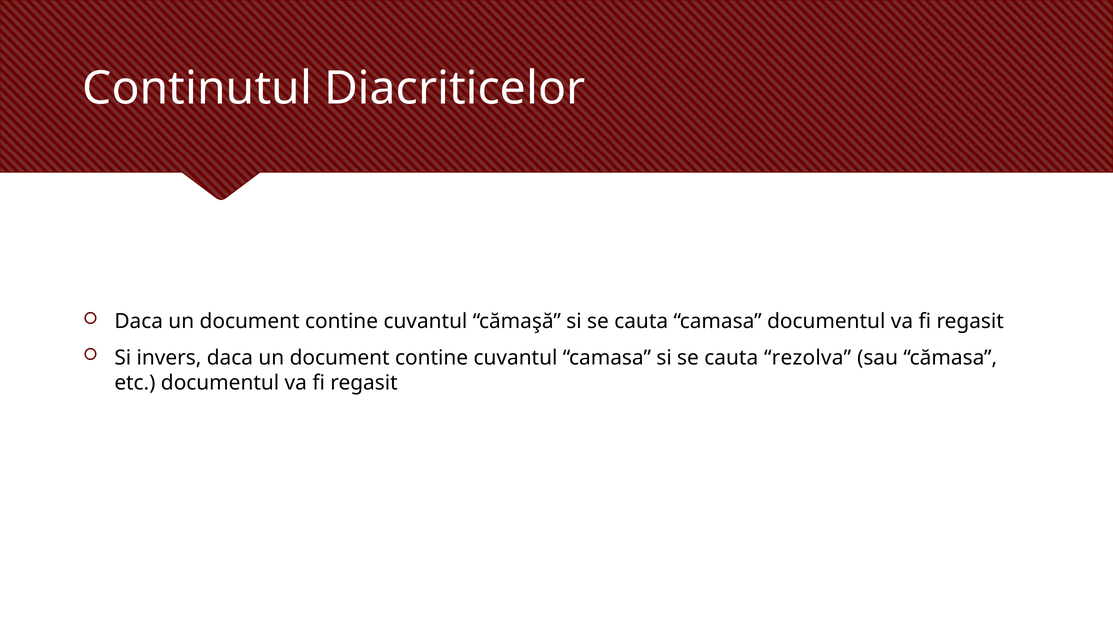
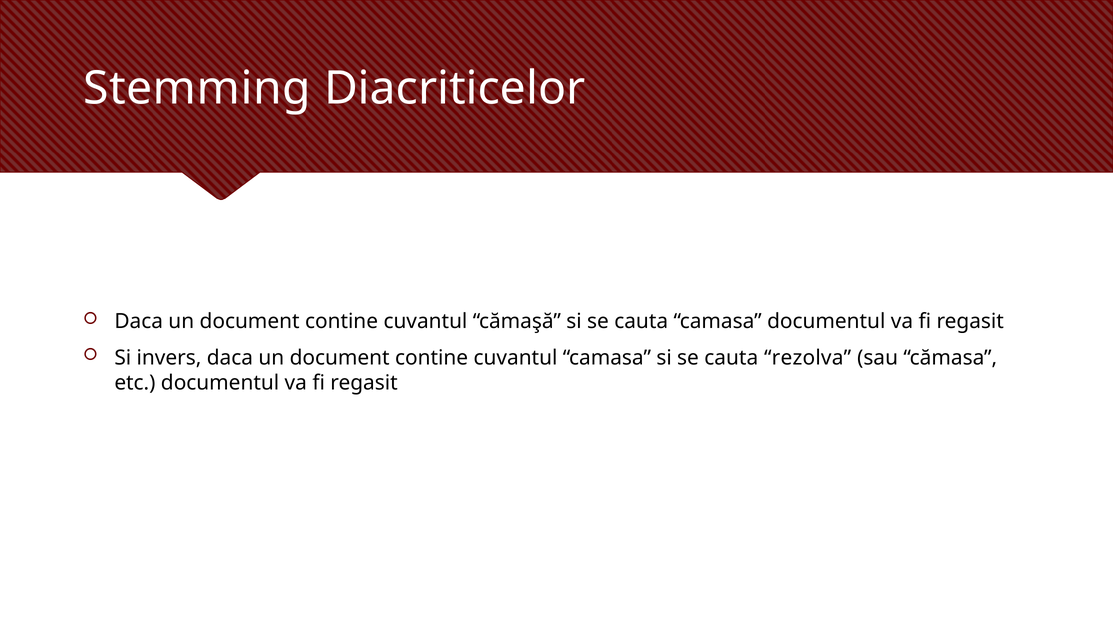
Continutul: Continutul -> Stemming
